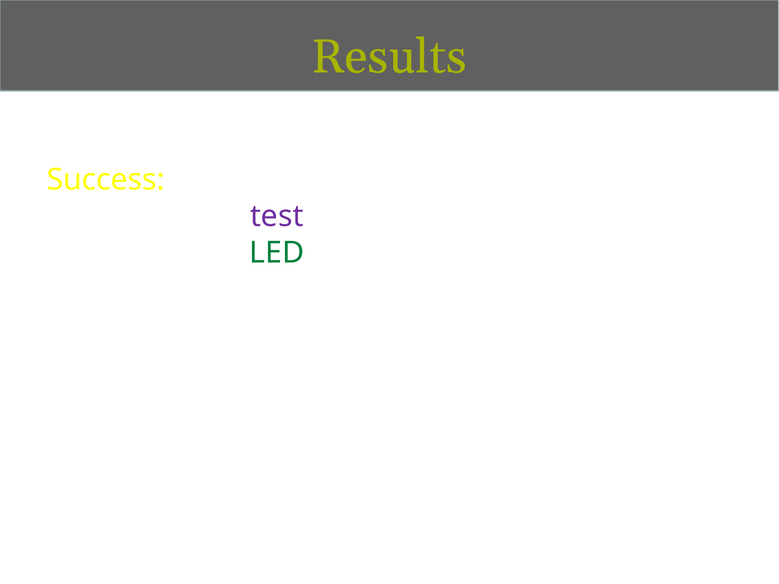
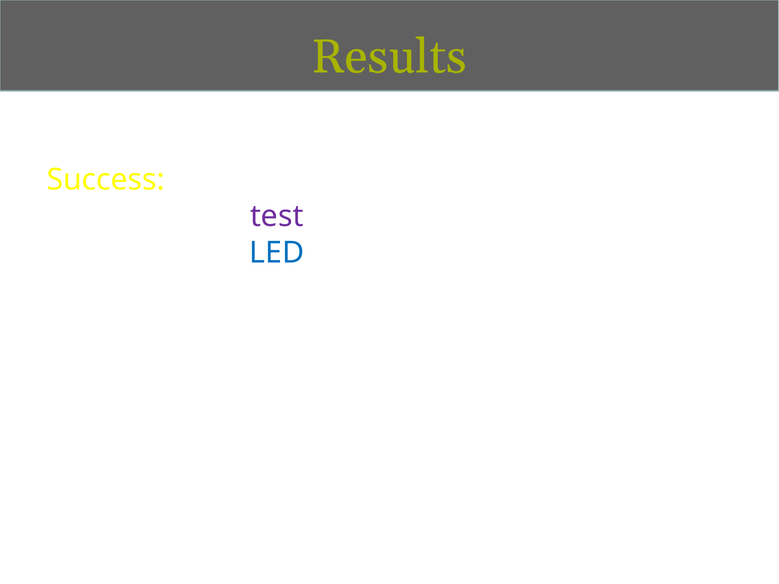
LED colour: green -> blue
